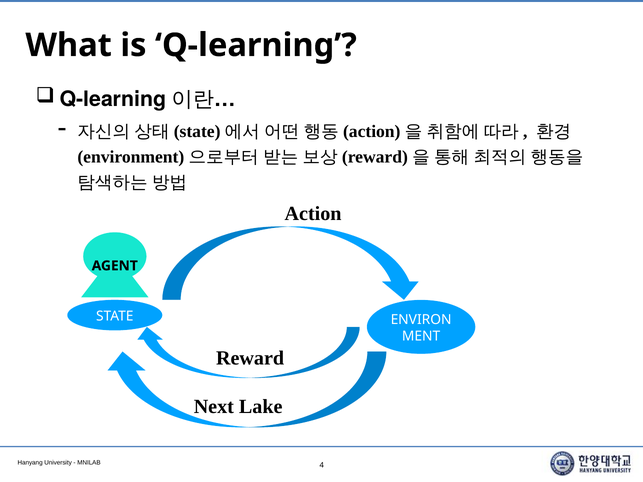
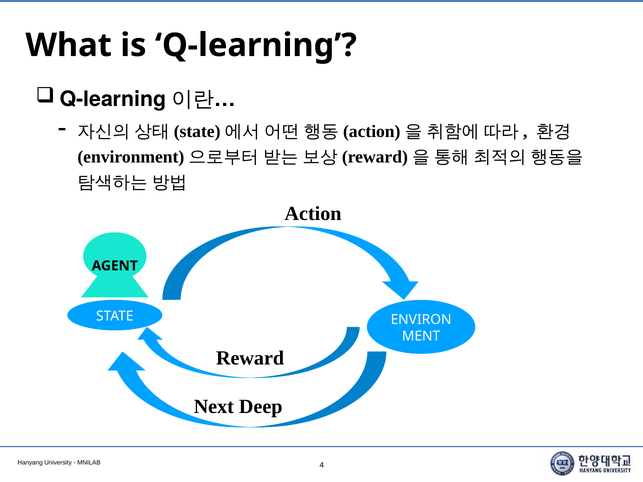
Lake: Lake -> Deep
